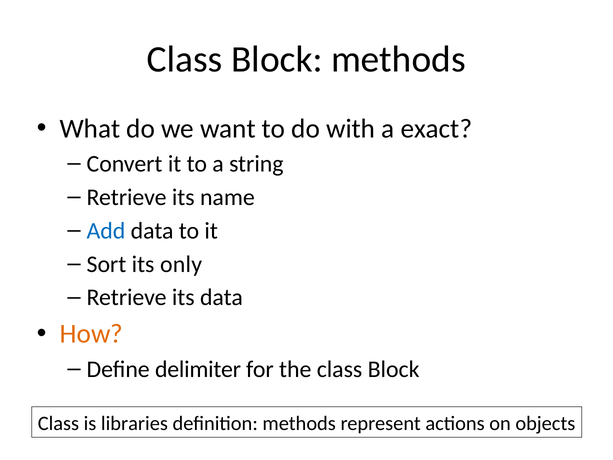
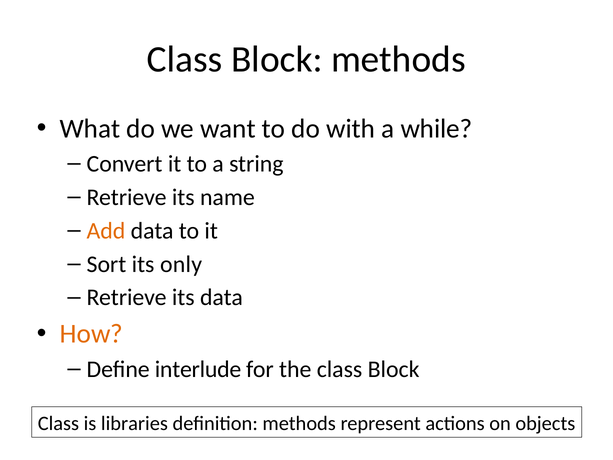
exact: exact -> while
Add colour: blue -> orange
delimiter: delimiter -> interlude
